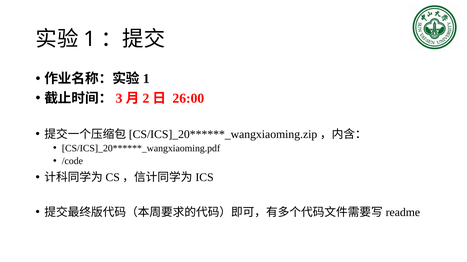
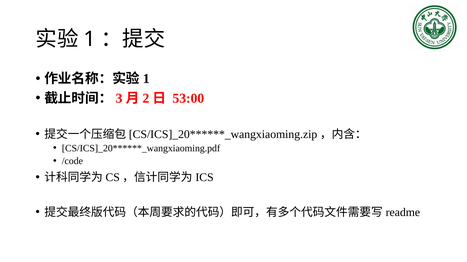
26:00: 26:00 -> 53:00
